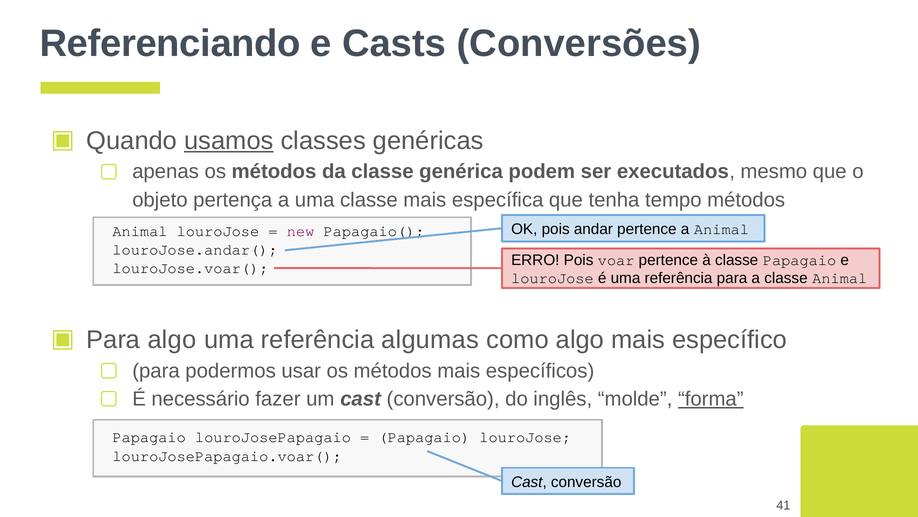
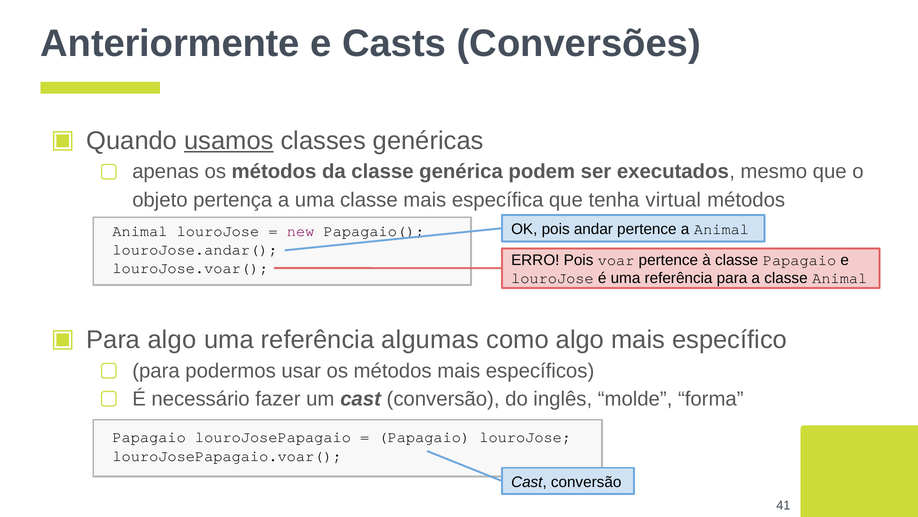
Referenciando: Referenciando -> Anteriormente
tempo: tempo -> virtual
forma underline: present -> none
